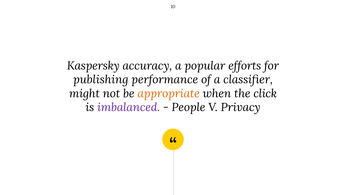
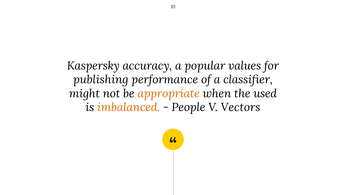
efforts: efforts -> values
click: click -> used
imbalanced colour: purple -> orange
Privacy: Privacy -> Vectors
